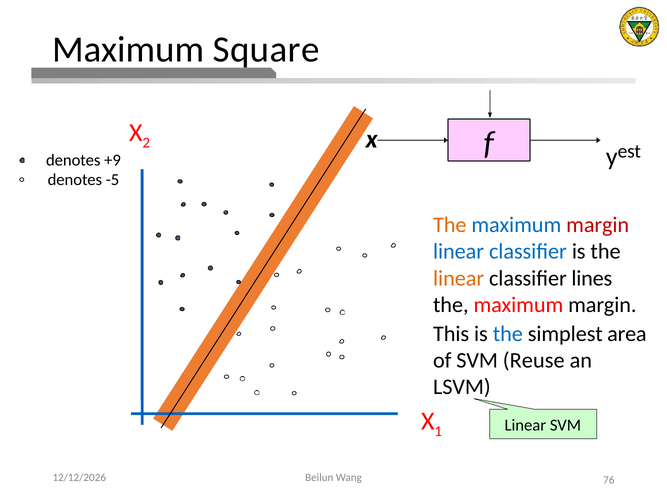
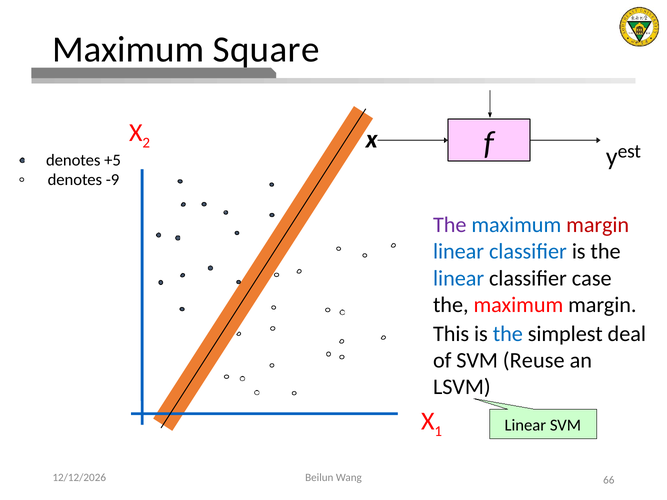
+9: +9 -> +5
-5: -5 -> -9
The at (450, 225) colour: orange -> purple
linear at (459, 278) colour: orange -> blue
lines: lines -> case
area: area -> deal
76: 76 -> 66
